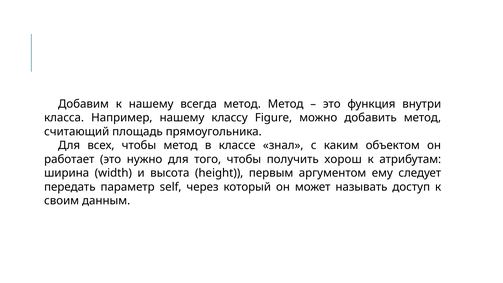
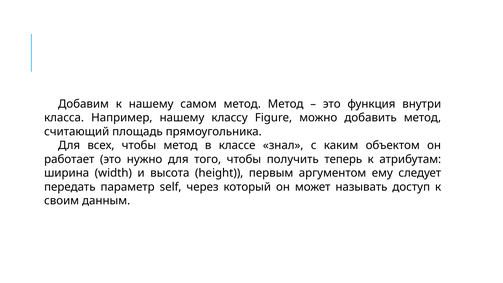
всегда: всегда -> самом
хорош: хорош -> теперь
